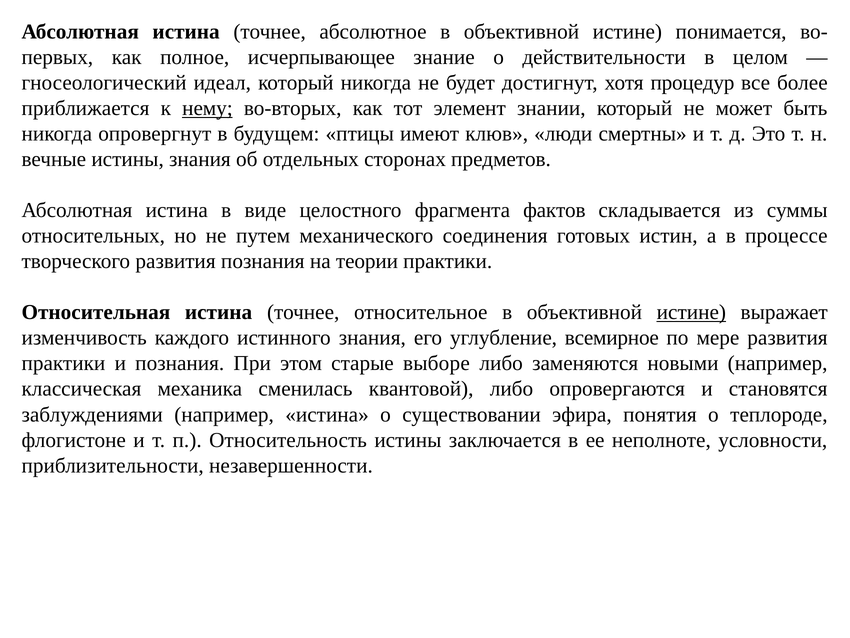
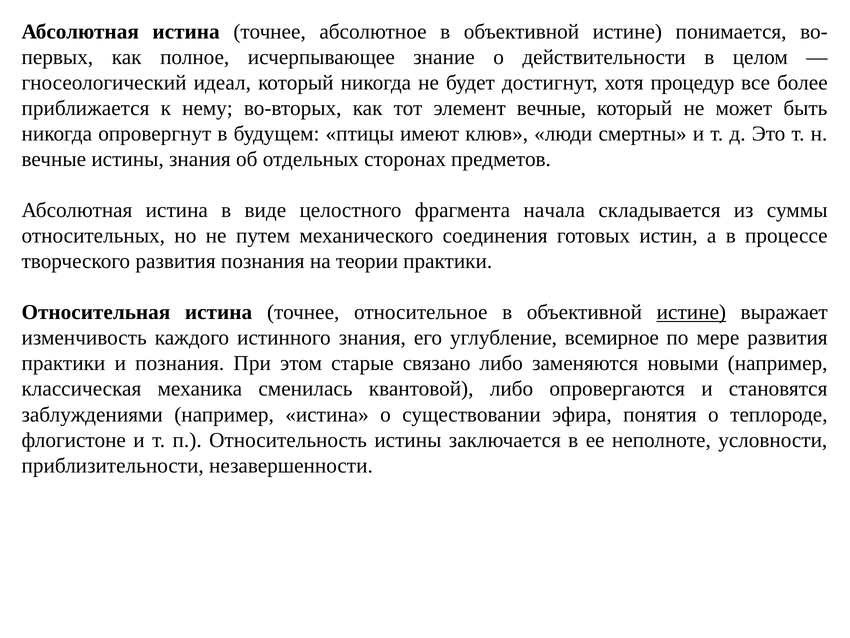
нему underline: present -> none
элемент знании: знании -> вечные
фактов: фактов -> начала
выборе: выборе -> связано
